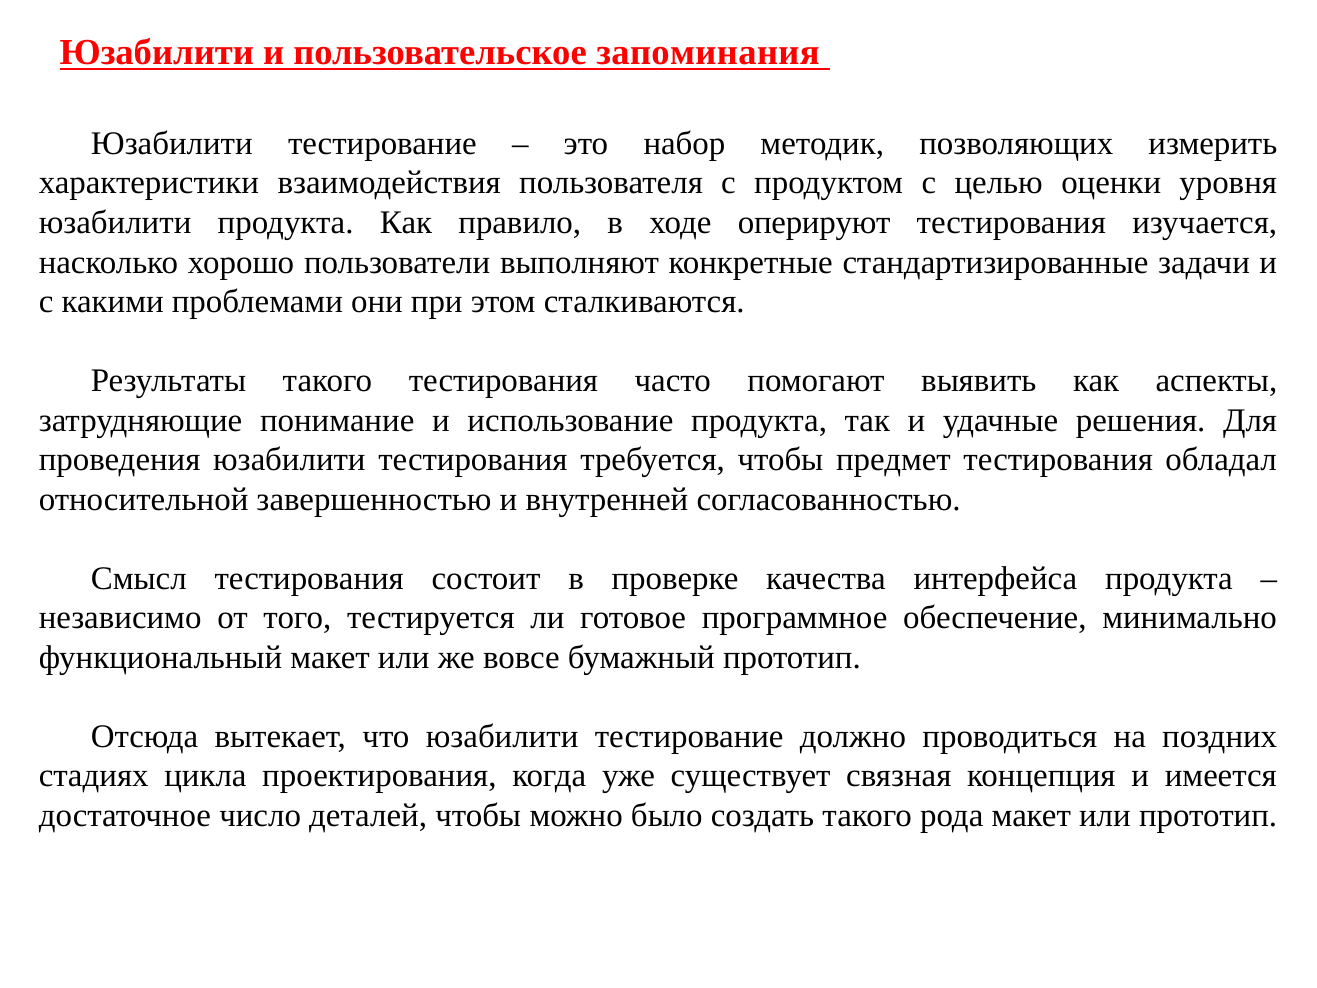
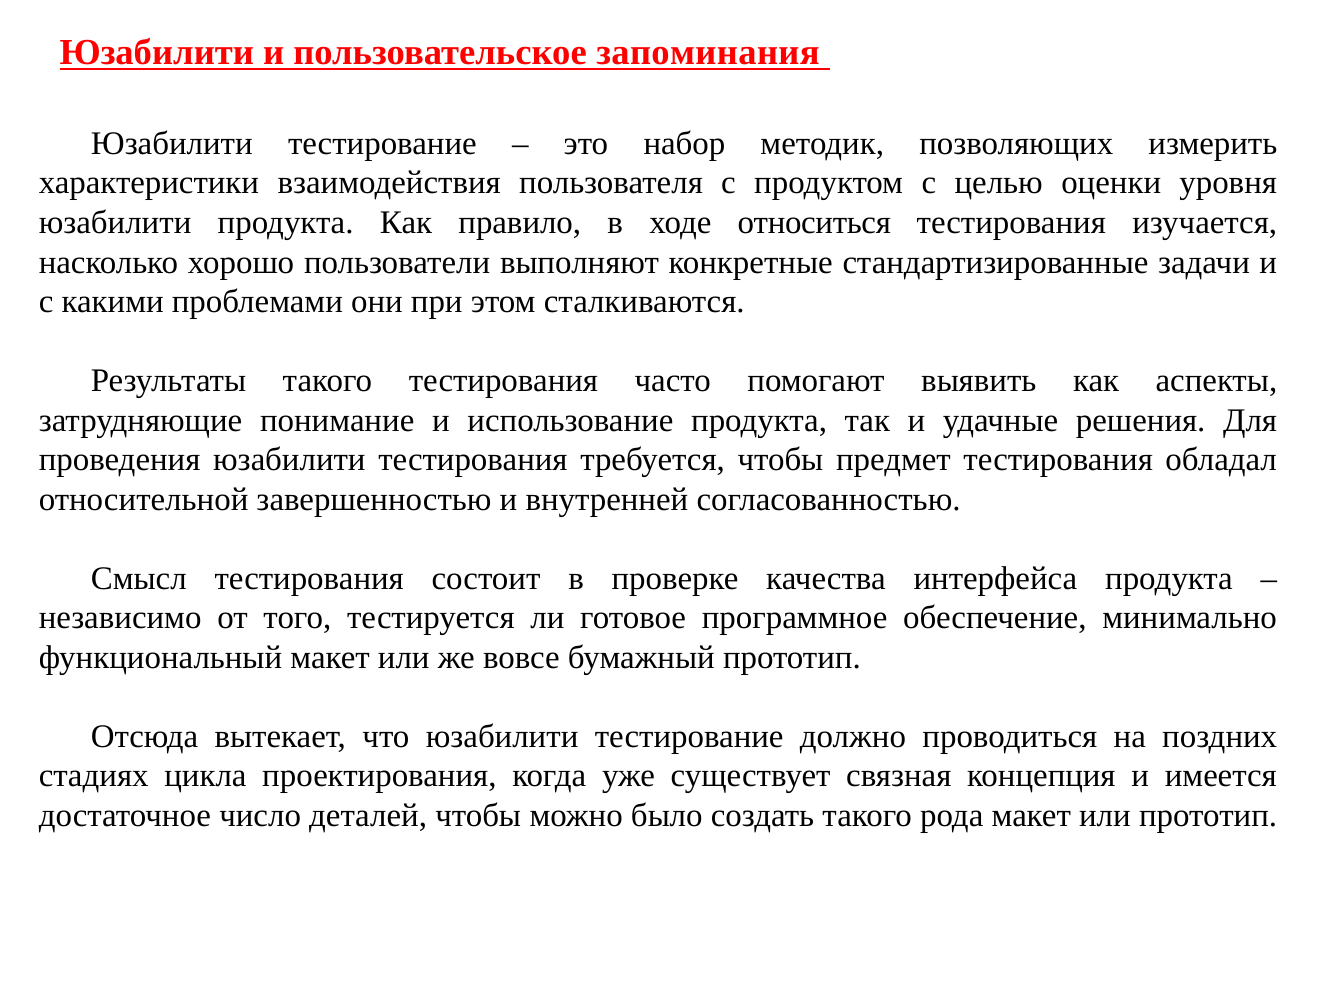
оперируют: оперируют -> относиться
